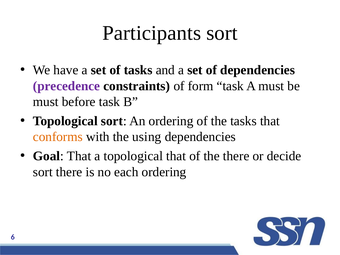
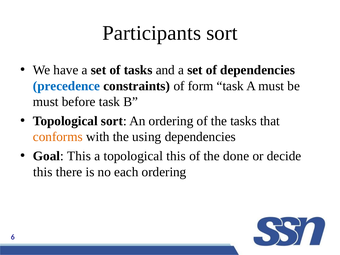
precedence colour: purple -> blue
Goal That: That -> This
topological that: that -> this
the there: there -> done
sort at (43, 172): sort -> this
